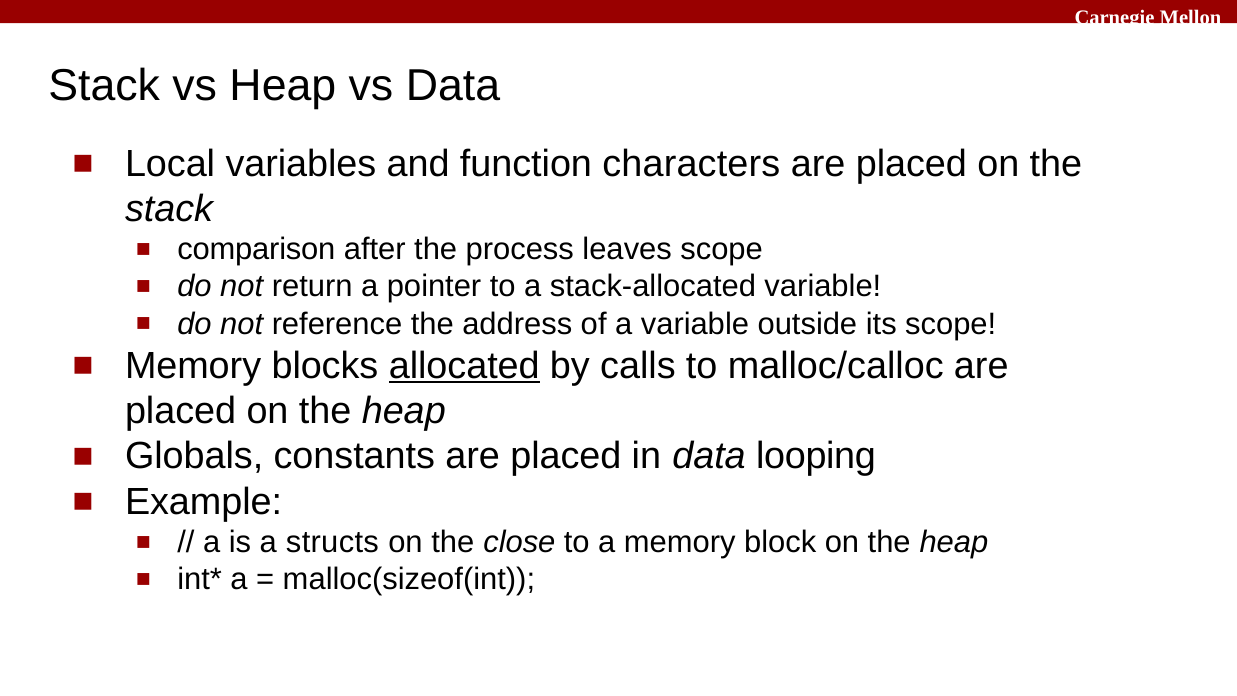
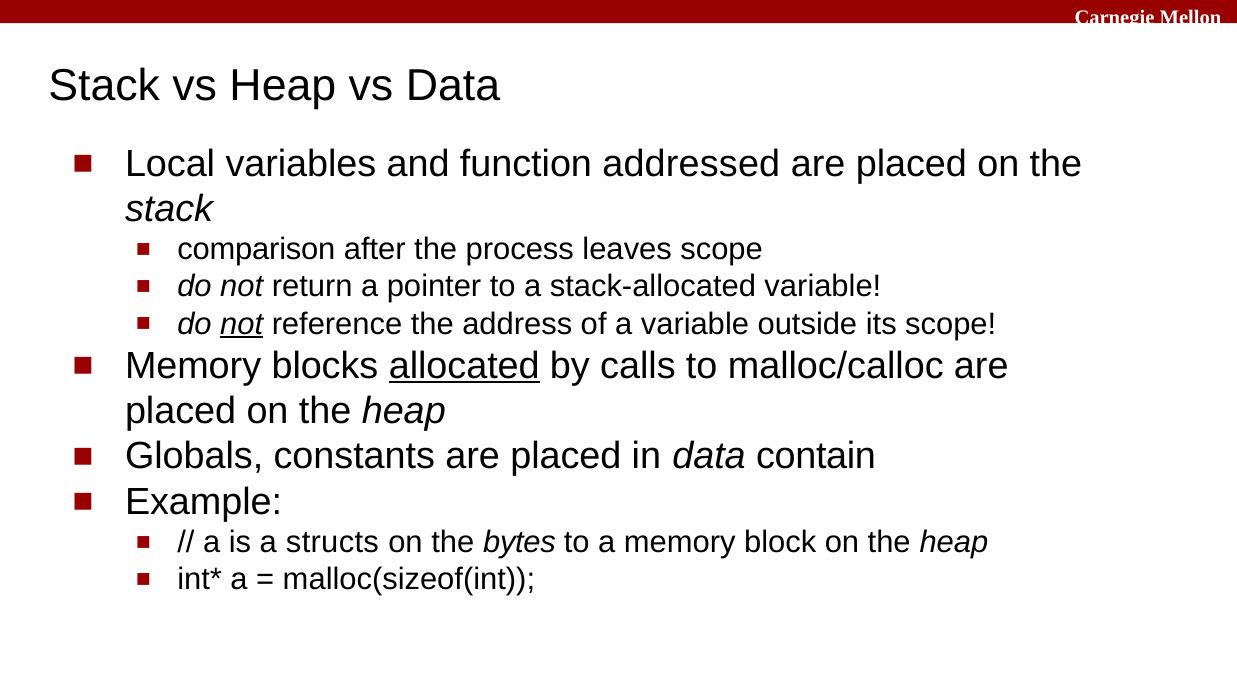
characters: characters -> addressed
not at (242, 324) underline: none -> present
looping: looping -> contain
close: close -> bytes
